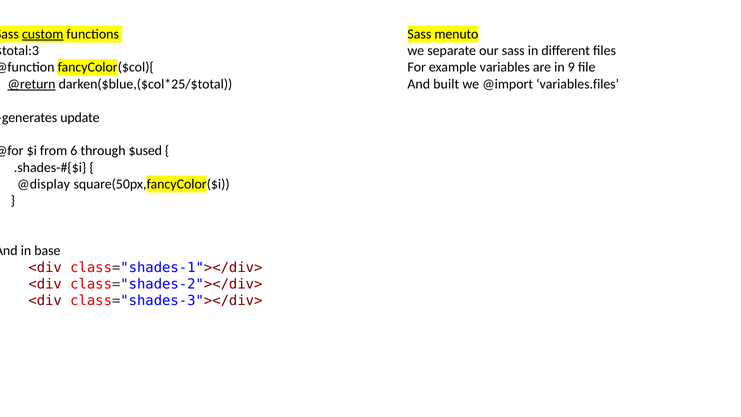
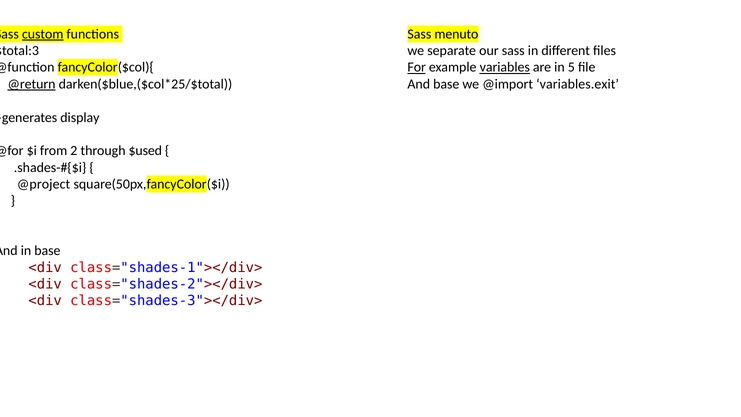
For underline: none -> present
variables underline: none -> present
9: 9 -> 5
And built: built -> base
variables.files: variables.files -> variables.exit
update: update -> display
6: 6 -> 2
@display: @display -> @project
